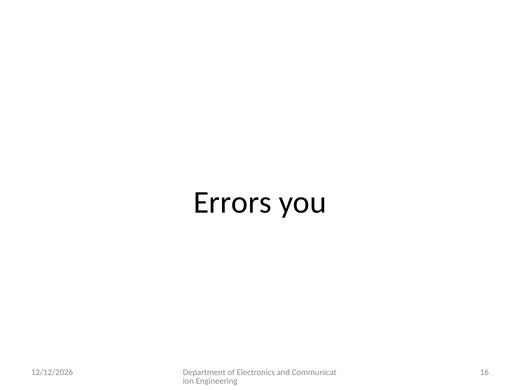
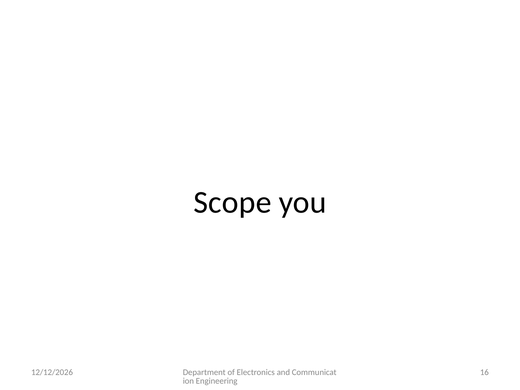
Errors: Errors -> Scope
